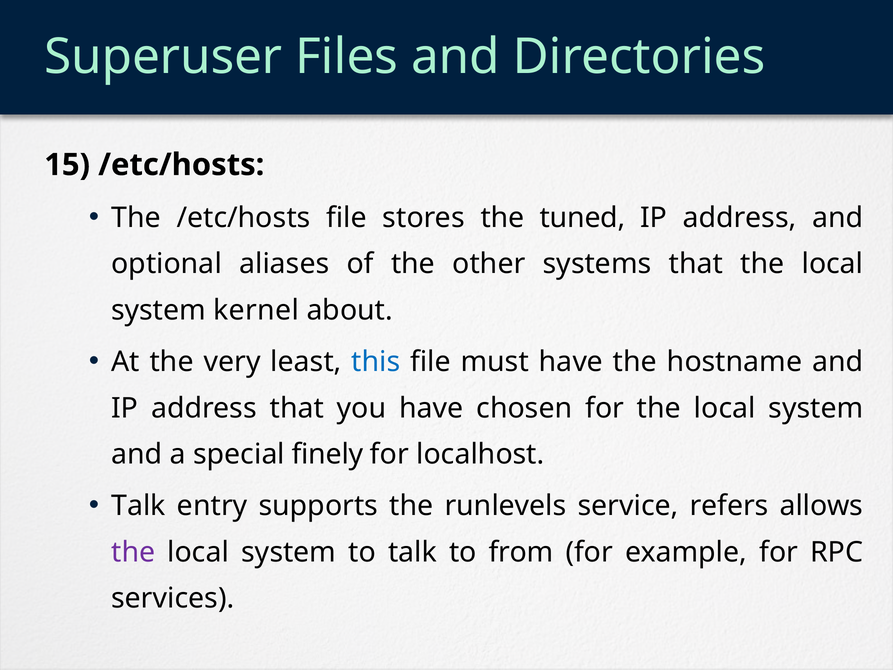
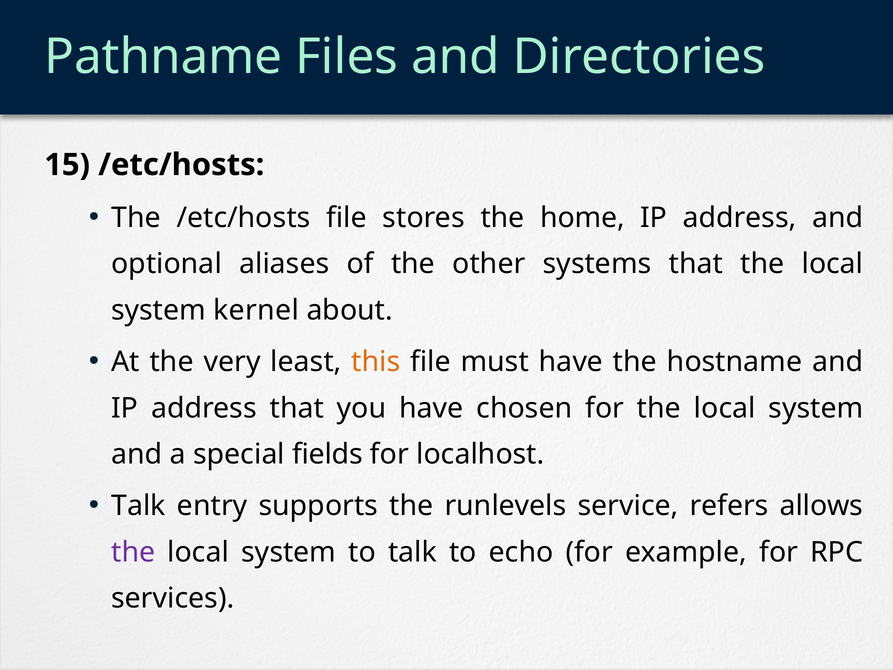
Superuser: Superuser -> Pathname
tuned: tuned -> home
this colour: blue -> orange
finely: finely -> fields
from: from -> echo
